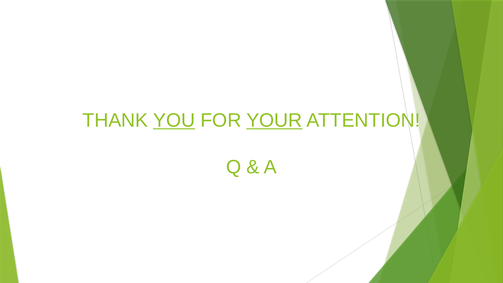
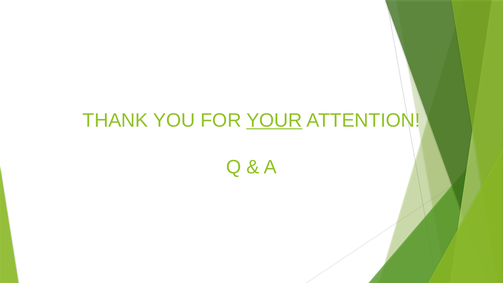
YOU underline: present -> none
